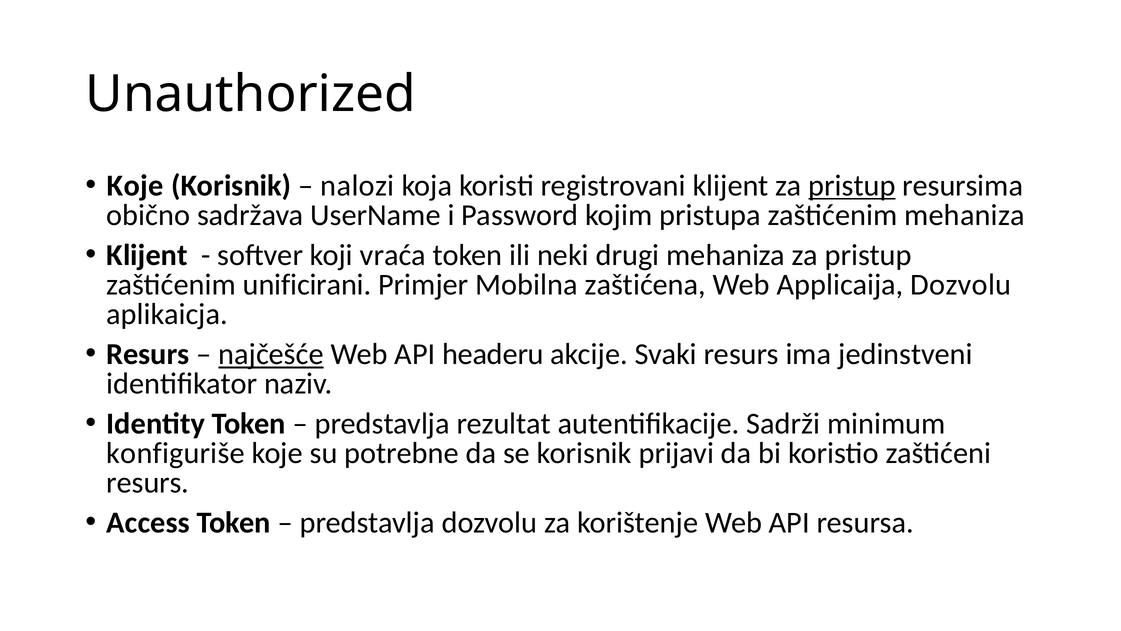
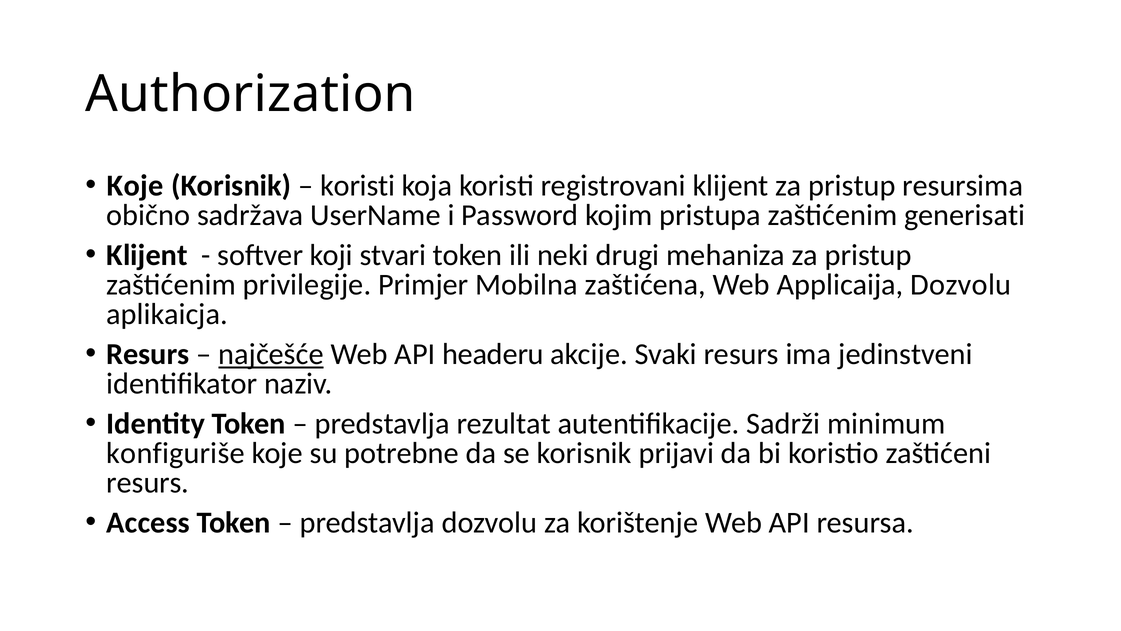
Unauthorized: Unauthorized -> Authorization
nalozi at (357, 186): nalozi -> koristi
pristup at (852, 186) underline: present -> none
zaštićenim mehaniza: mehaniza -> generisati
vraća: vraća -> stvari
unificirani: unificirani -> privilegije
